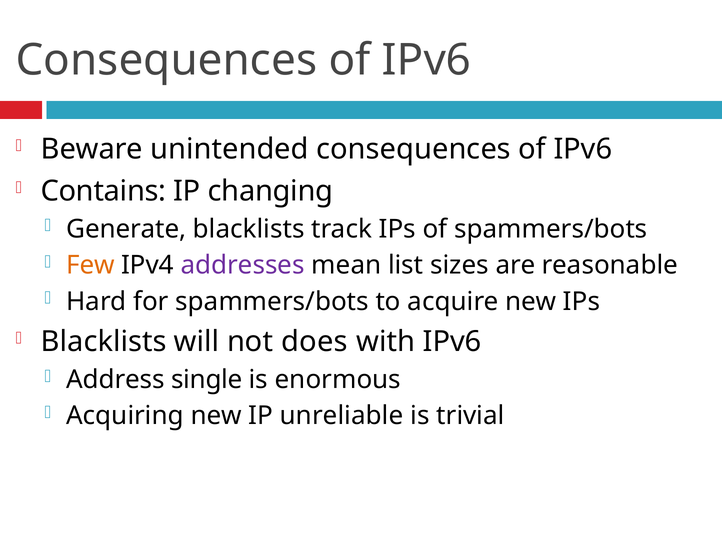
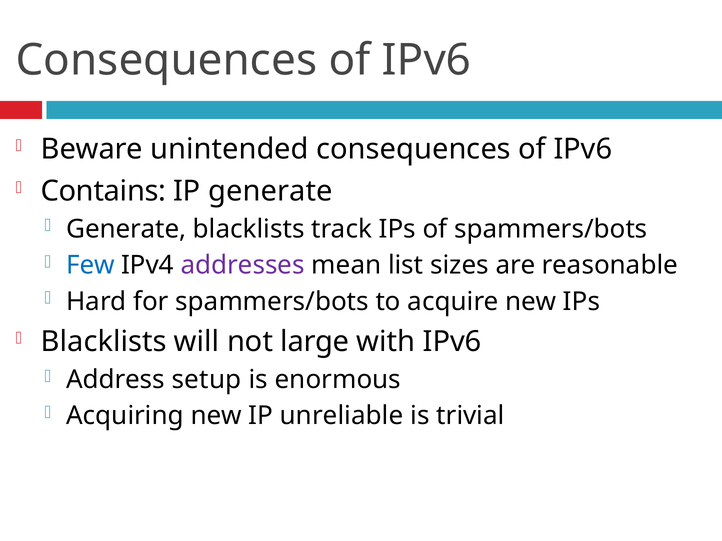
IP changing: changing -> generate
Few colour: orange -> blue
does: does -> large
single: single -> setup
